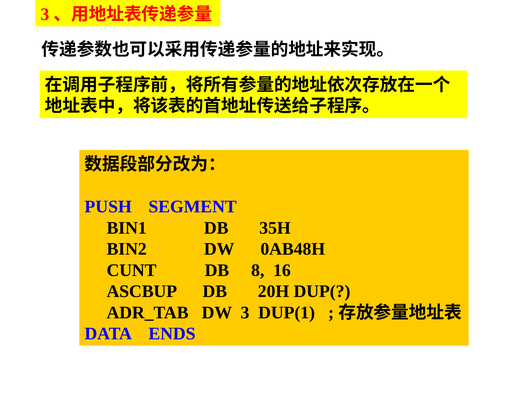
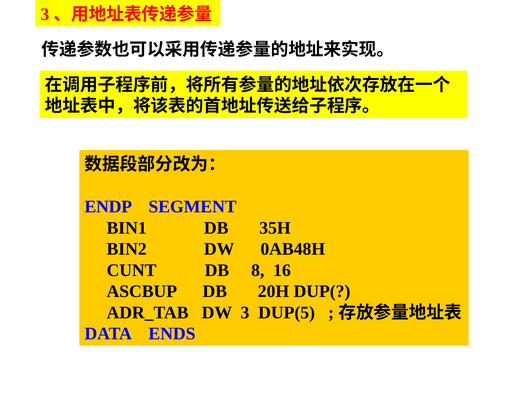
PUSH: PUSH -> ENDP
DUP(1: DUP(1 -> DUP(5
